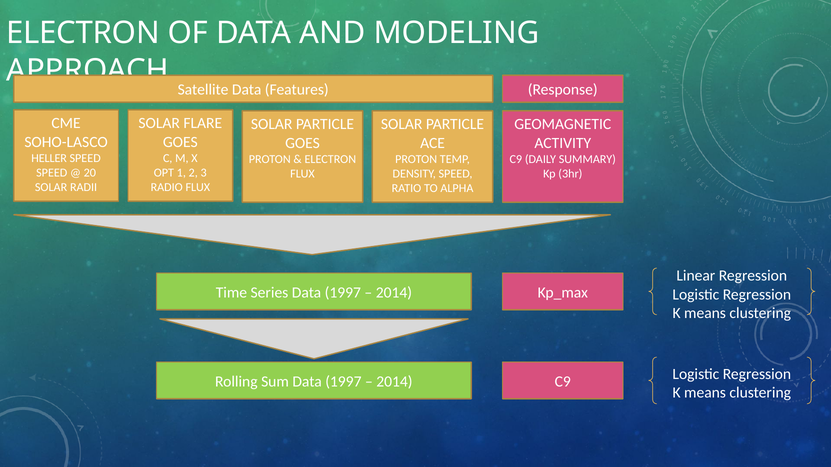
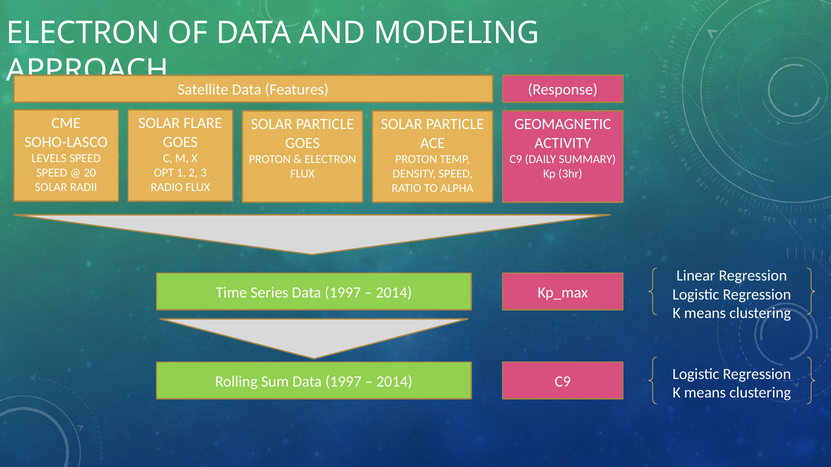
HELLER: HELLER -> LEVELS
